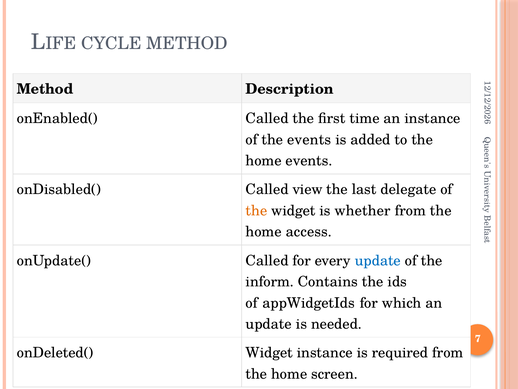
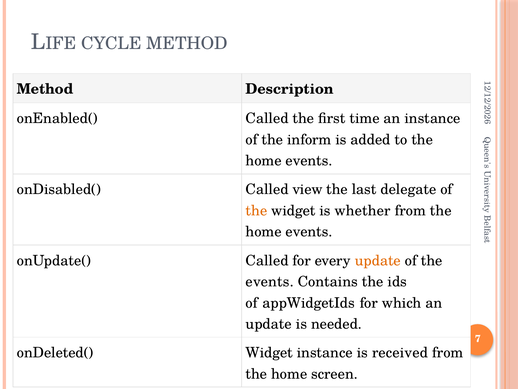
the events: events -> inform
access at (309, 232): access -> events
update at (378, 260) colour: blue -> orange
inform at (270, 281): inform -> events
required: required -> received
